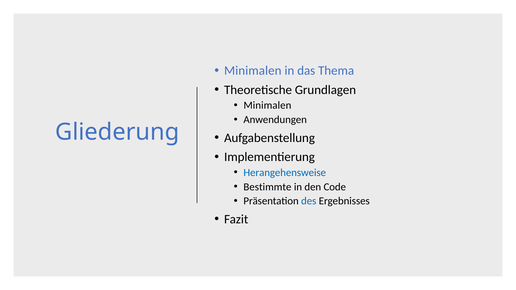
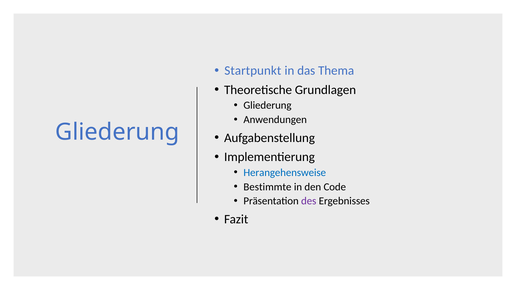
Minimalen at (253, 71): Minimalen -> Startpunkt
Minimalen at (267, 105): Minimalen -> Gliederung
des colour: blue -> purple
